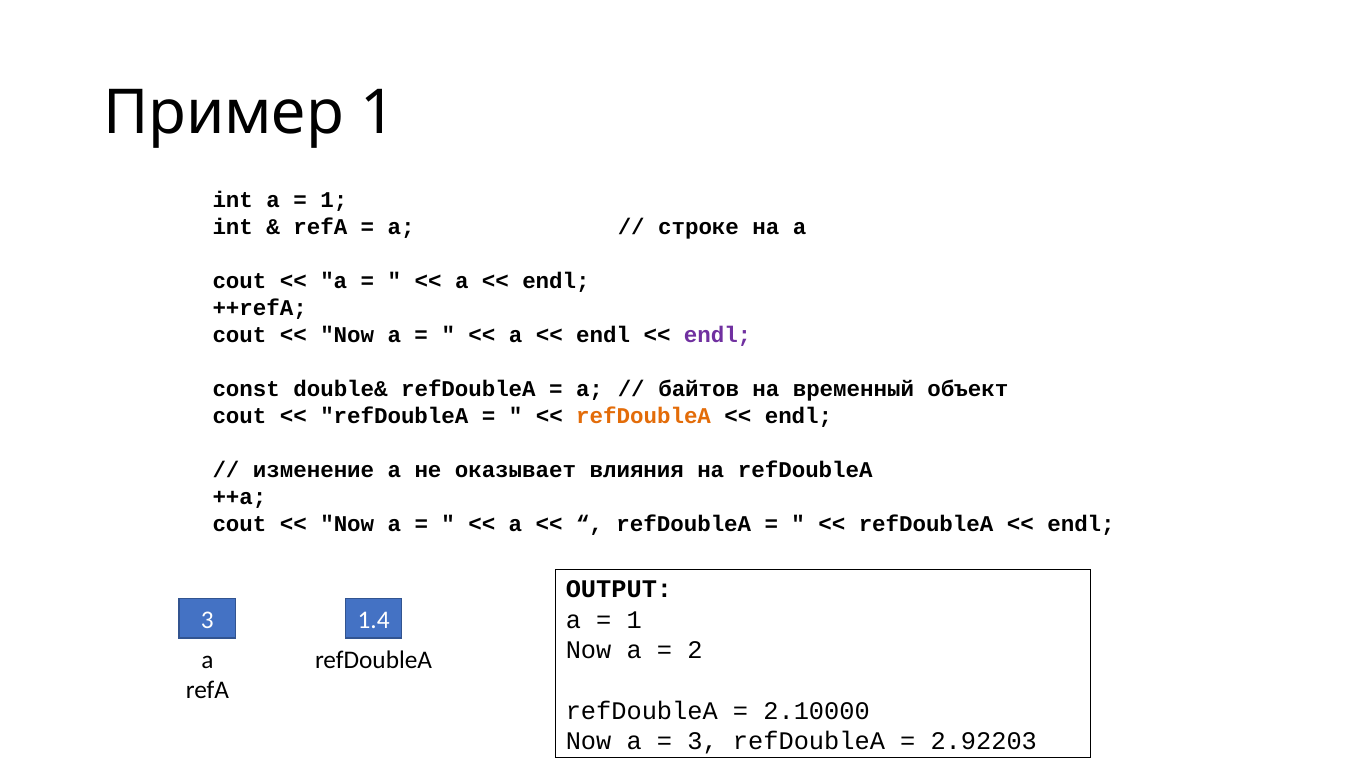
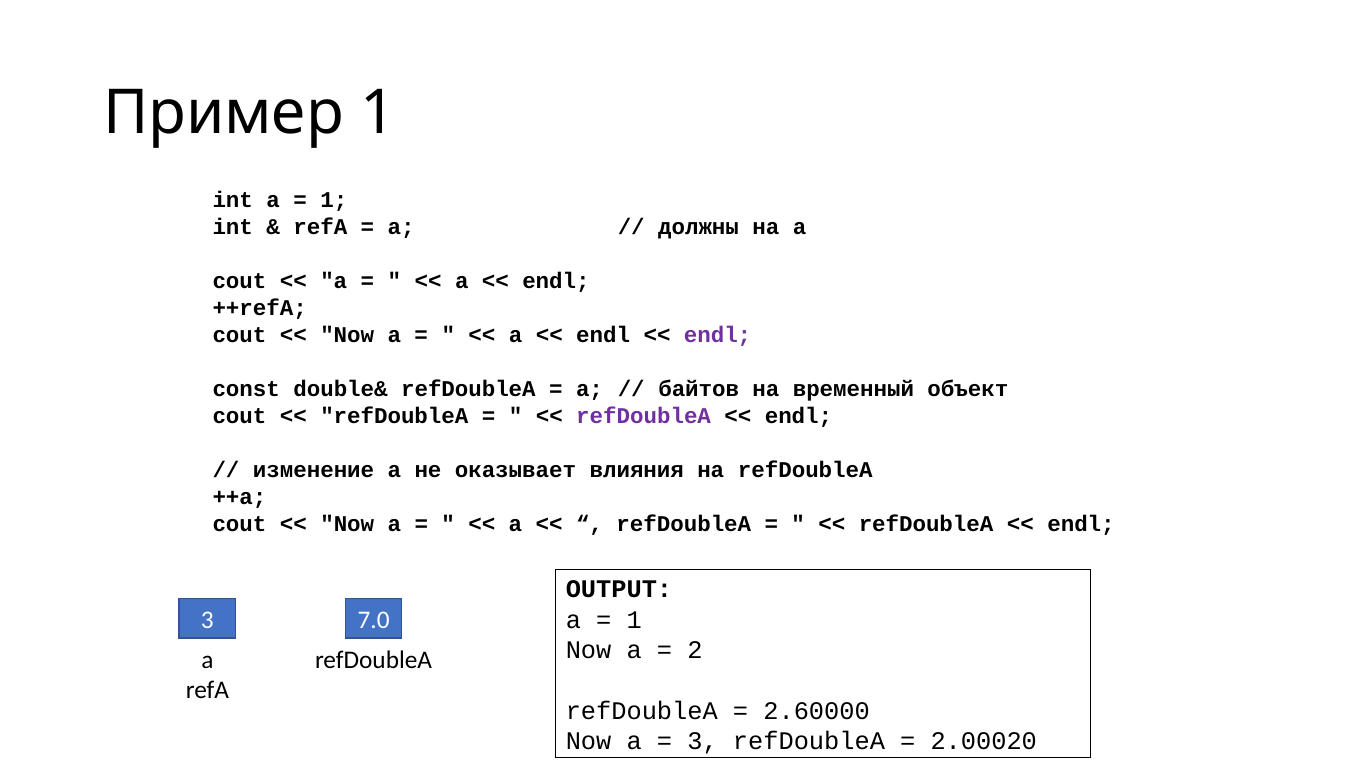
строке: строке -> должны
refDoubleA at (644, 416) colour: orange -> purple
1.4: 1.4 -> 7.0
2.10000: 2.10000 -> 2.60000
2.92203: 2.92203 -> 2.00020
